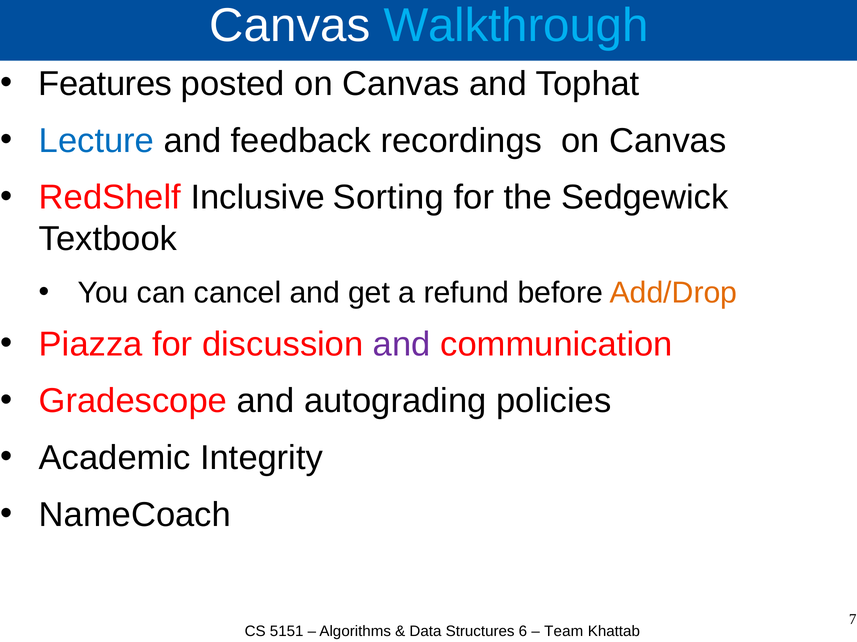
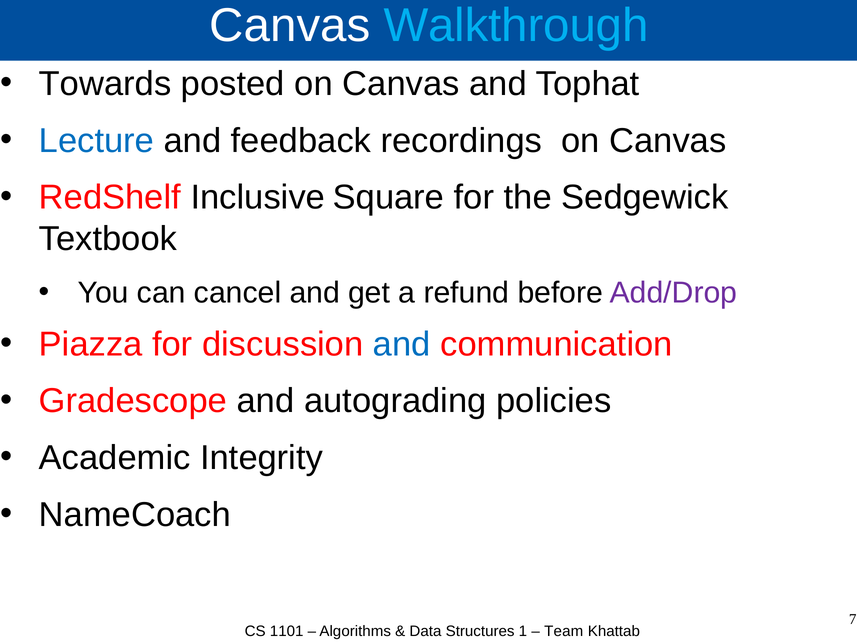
Features: Features -> Towards
Sorting: Sorting -> Square
Add/Drop colour: orange -> purple
and at (402, 345) colour: purple -> blue
5151: 5151 -> 1101
6: 6 -> 1
